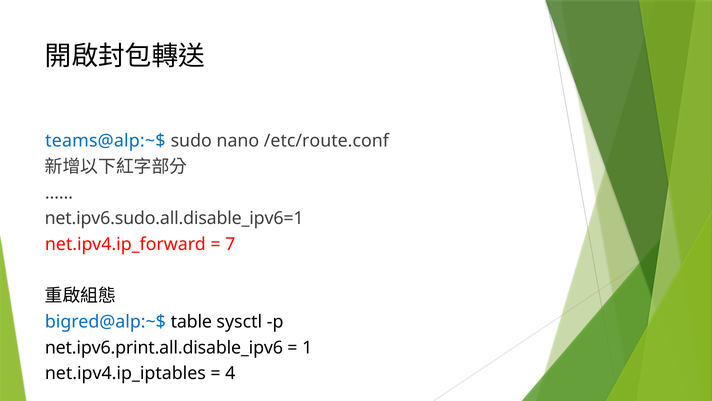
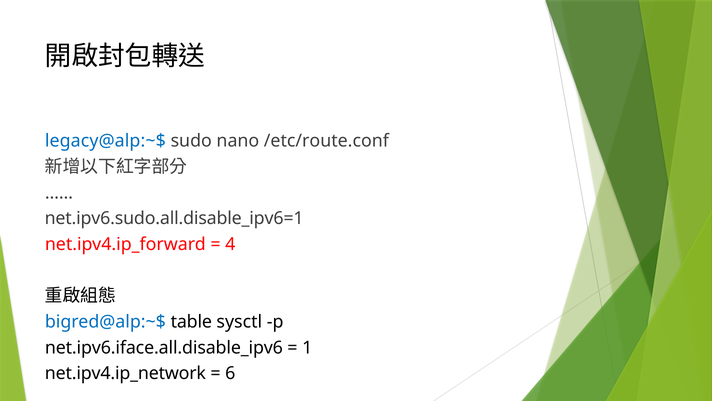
teams@alp:~$: teams@alp:~$ -> legacy@alp:~$
7: 7 -> 4
net.ipv6.print.all.disable_ipv6: net.ipv6.print.all.disable_ipv6 -> net.ipv6.iface.all.disable_ipv6
net.ipv4.ip_iptables: net.ipv4.ip_iptables -> net.ipv4.ip_network
4: 4 -> 6
